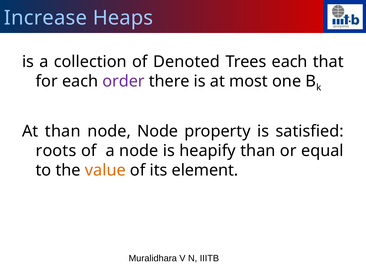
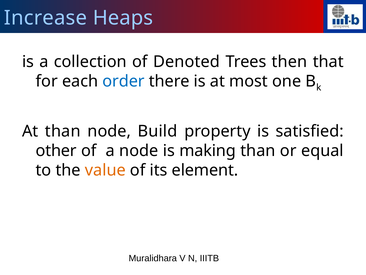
Trees each: each -> then
order colour: purple -> blue
node Node: Node -> Build
roots: roots -> other
heapify: heapify -> making
